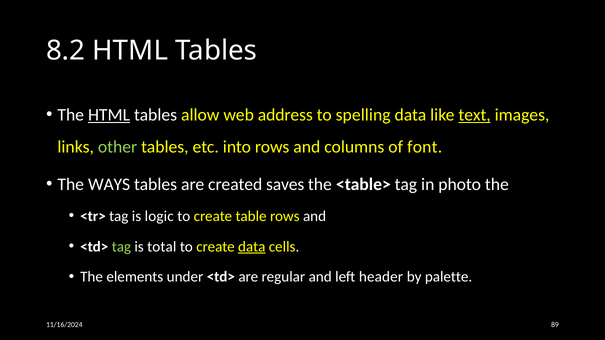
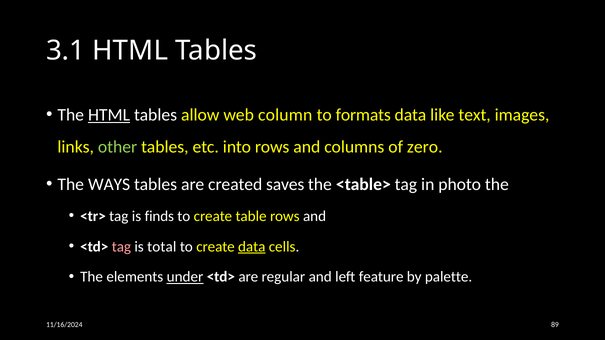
8.2: 8.2 -> 3.1
address: address -> column
spelling: spelling -> formats
text underline: present -> none
font: font -> zero
logic: logic -> finds
tag at (121, 247) colour: light green -> pink
under underline: none -> present
header: header -> feature
